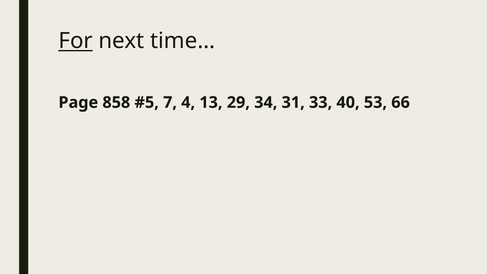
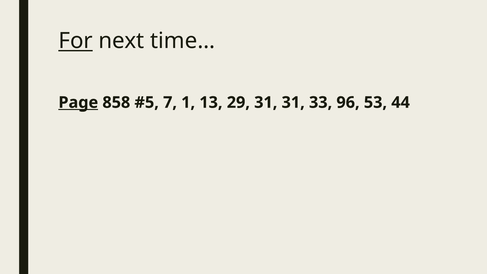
Page underline: none -> present
4: 4 -> 1
29 34: 34 -> 31
40: 40 -> 96
66: 66 -> 44
